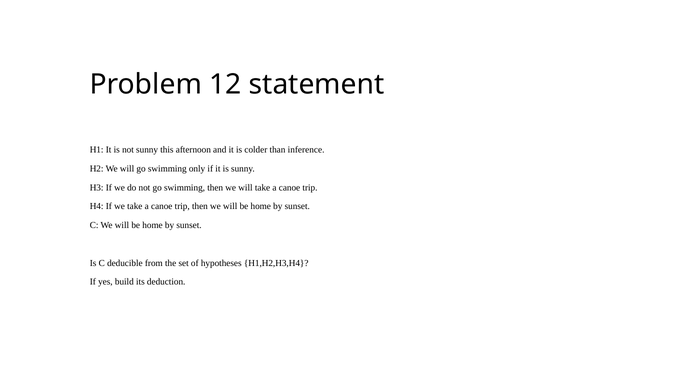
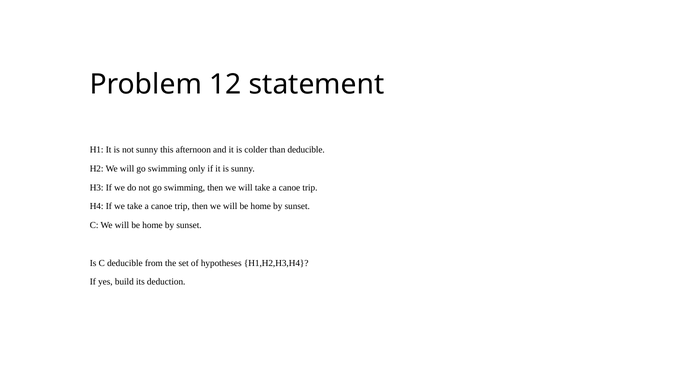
than inference: inference -> deducible
